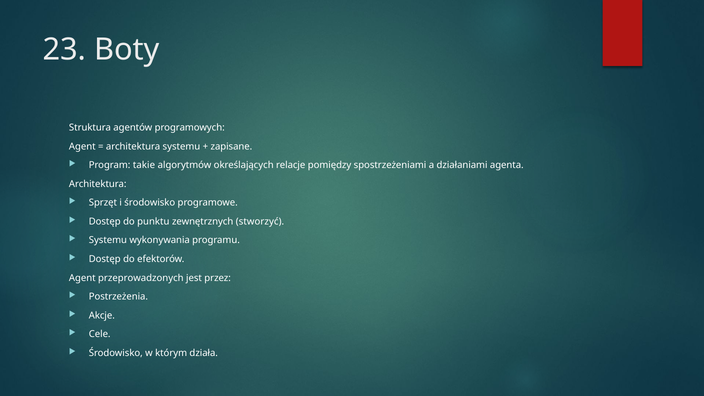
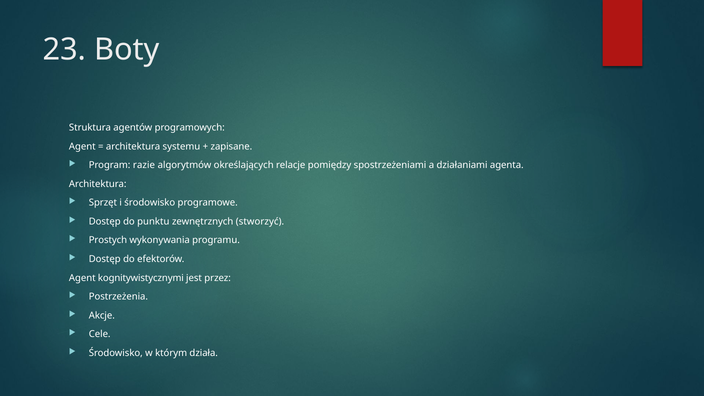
takie: takie -> razie
Systemu at (108, 240): Systemu -> Prostych
przeprowadzonych: przeprowadzonych -> kognitywistycznymi
